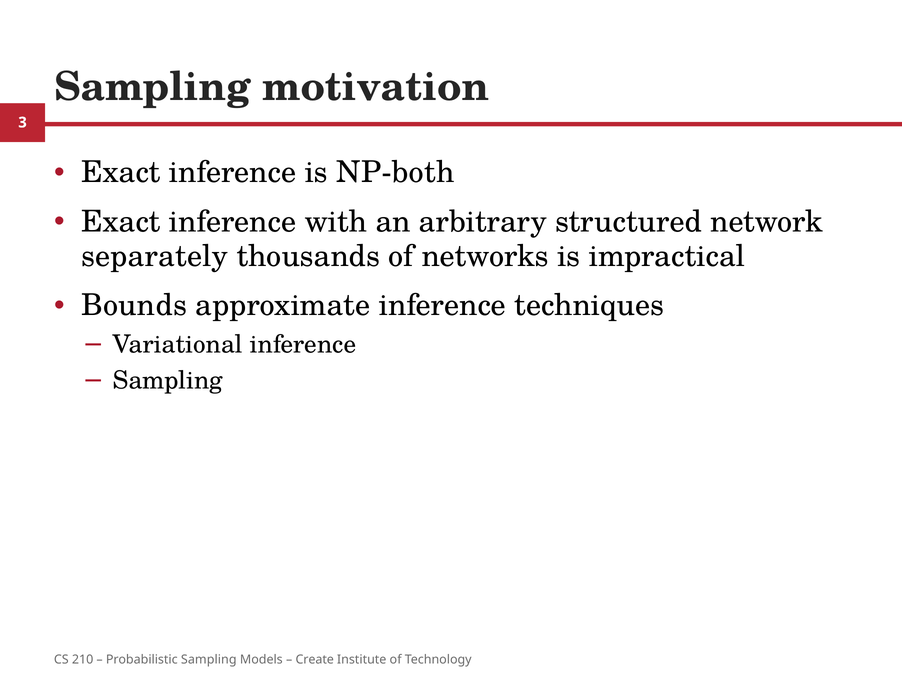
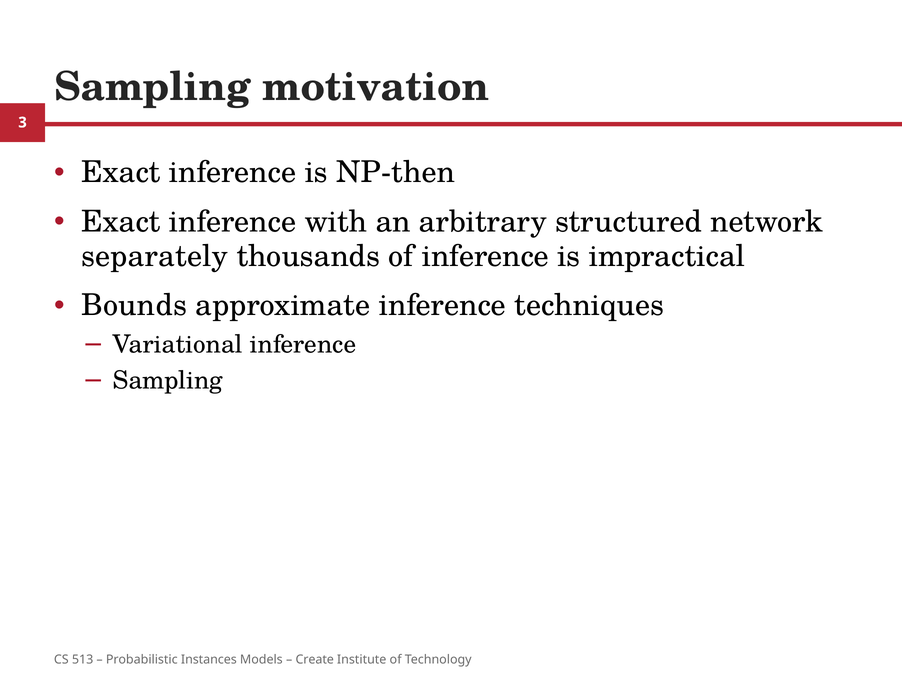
NP-both: NP-both -> NP-then
of networks: networks -> inference
210: 210 -> 513
Probabilistic Sampling: Sampling -> Instances
